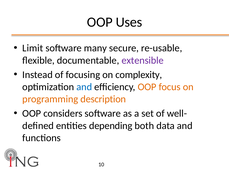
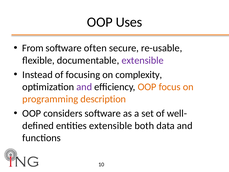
Limit: Limit -> From
many: many -> often
and at (84, 87) colour: blue -> purple
entities depending: depending -> extensible
